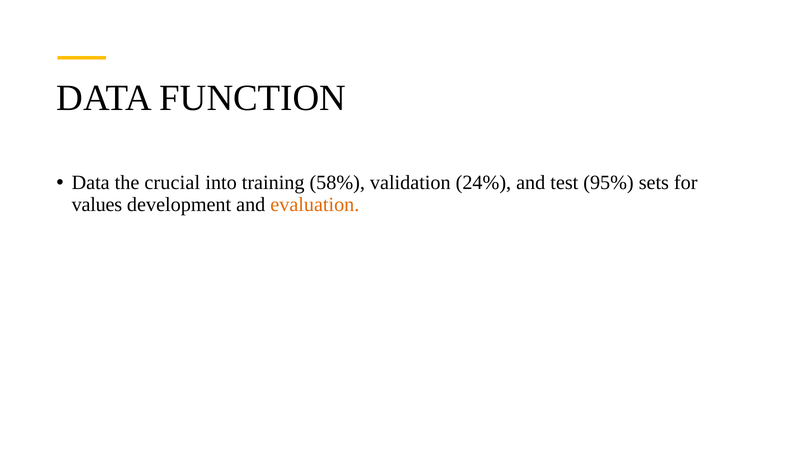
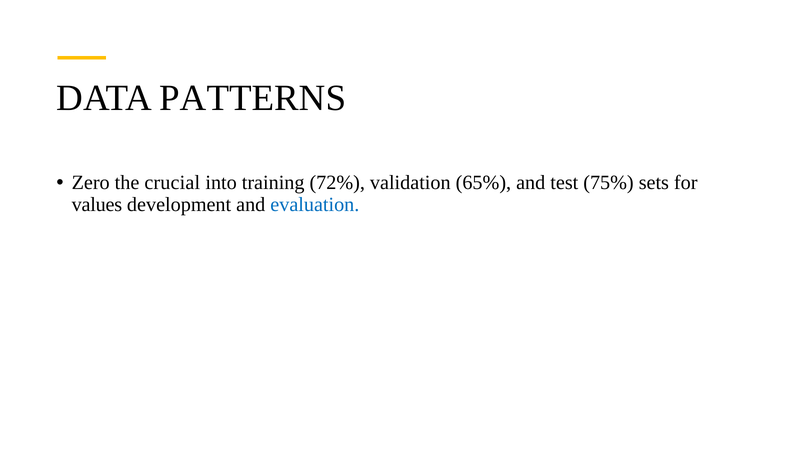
FUNCTION: FUNCTION -> PATTERNS
Data at (91, 183): Data -> Zero
58%: 58% -> 72%
24%: 24% -> 65%
95%: 95% -> 75%
evaluation colour: orange -> blue
